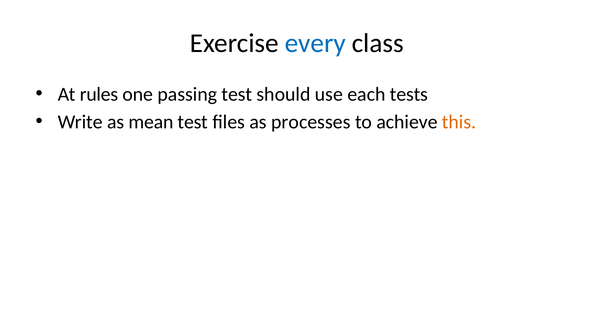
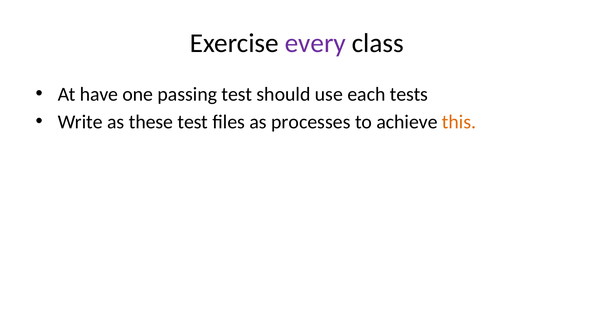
every colour: blue -> purple
rules: rules -> have
mean: mean -> these
